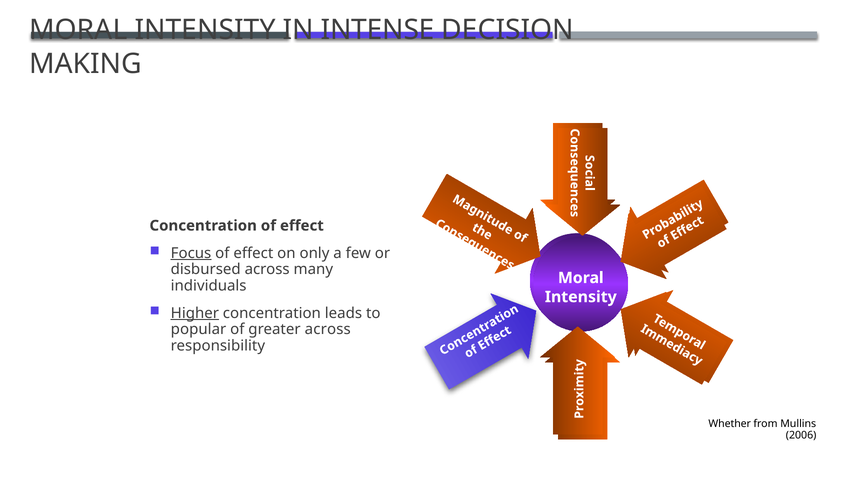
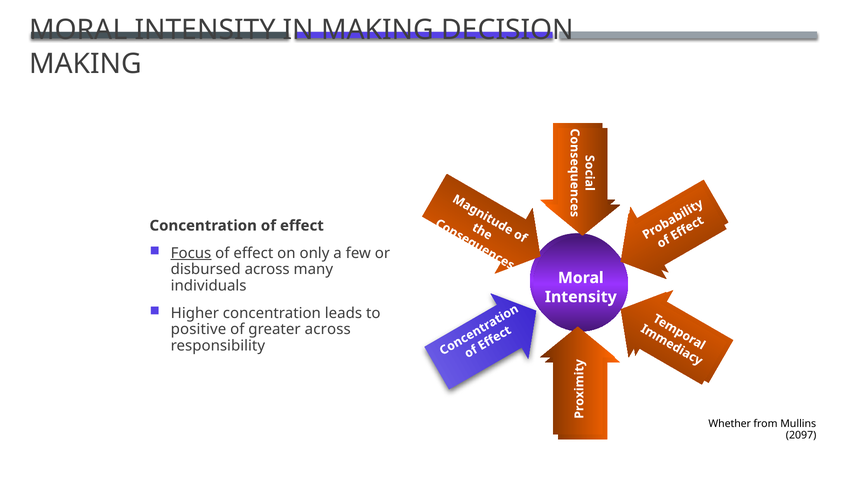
IN INTENSE: INTENSE -> MAKING
Higher underline: present -> none
popular: popular -> positive
2006: 2006 -> 2097
